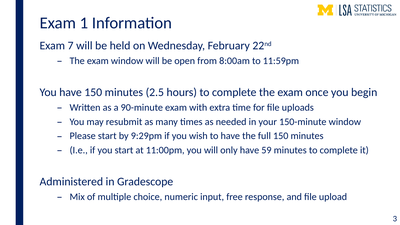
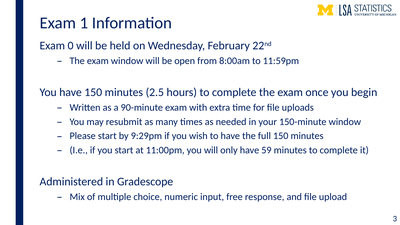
7: 7 -> 0
